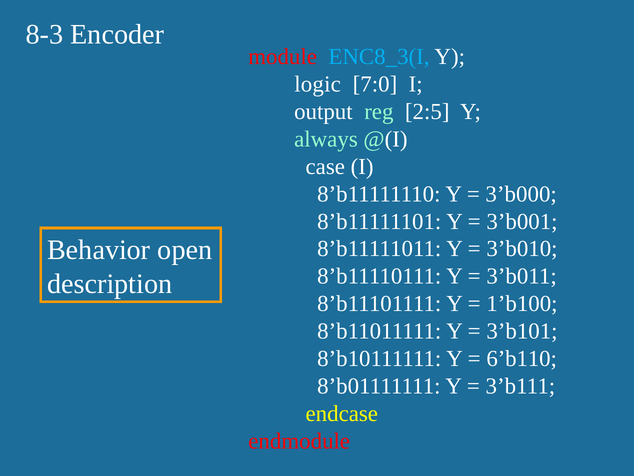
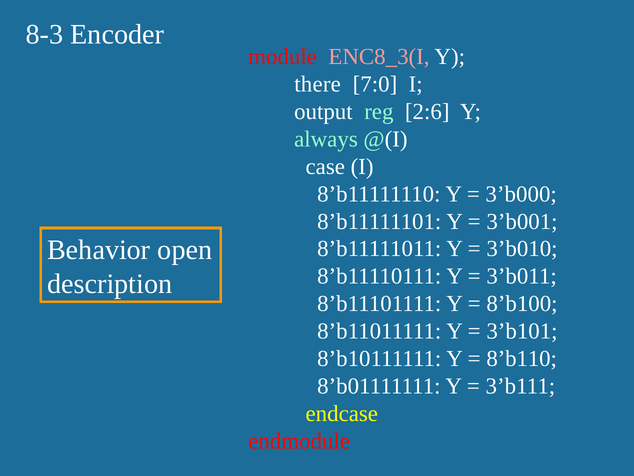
ENC8_3(I colour: light blue -> pink
logic: logic -> there
2:5: 2:5 -> 2:6
1’b100: 1’b100 -> 8’b100
6’b110: 6’b110 -> 8’b110
